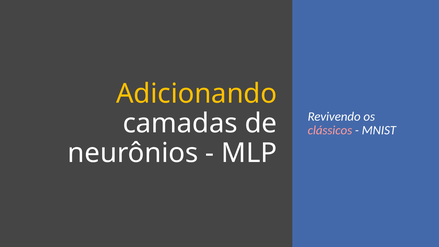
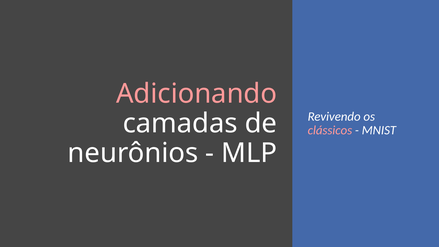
Adicionando colour: yellow -> pink
